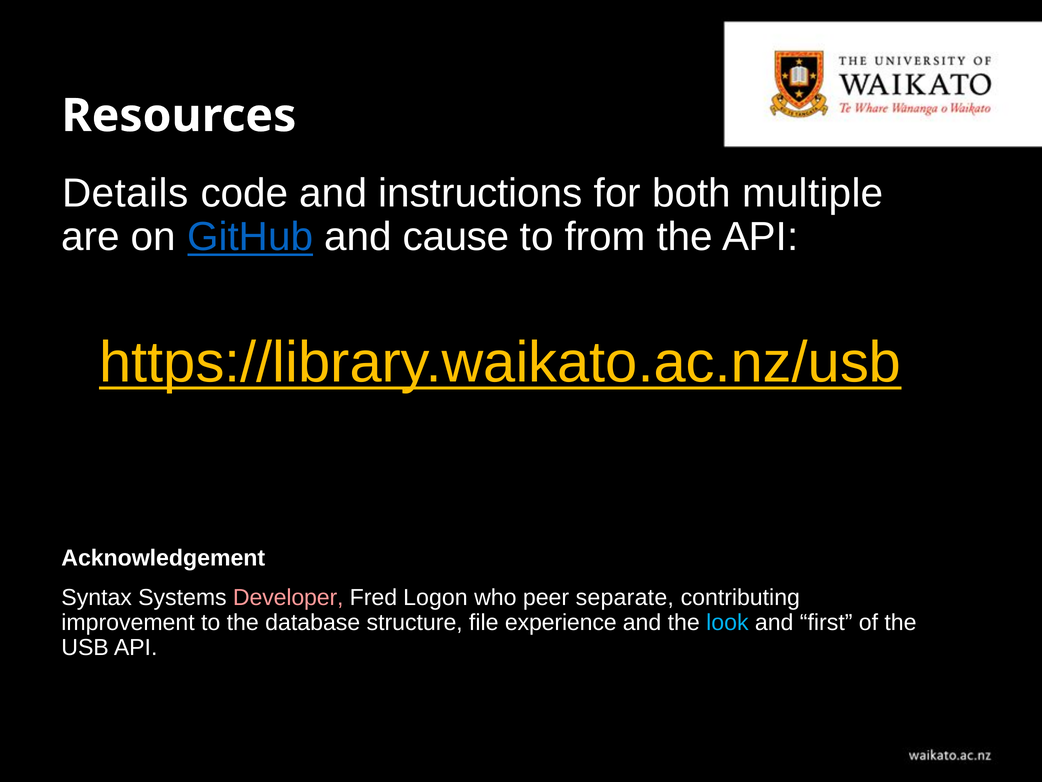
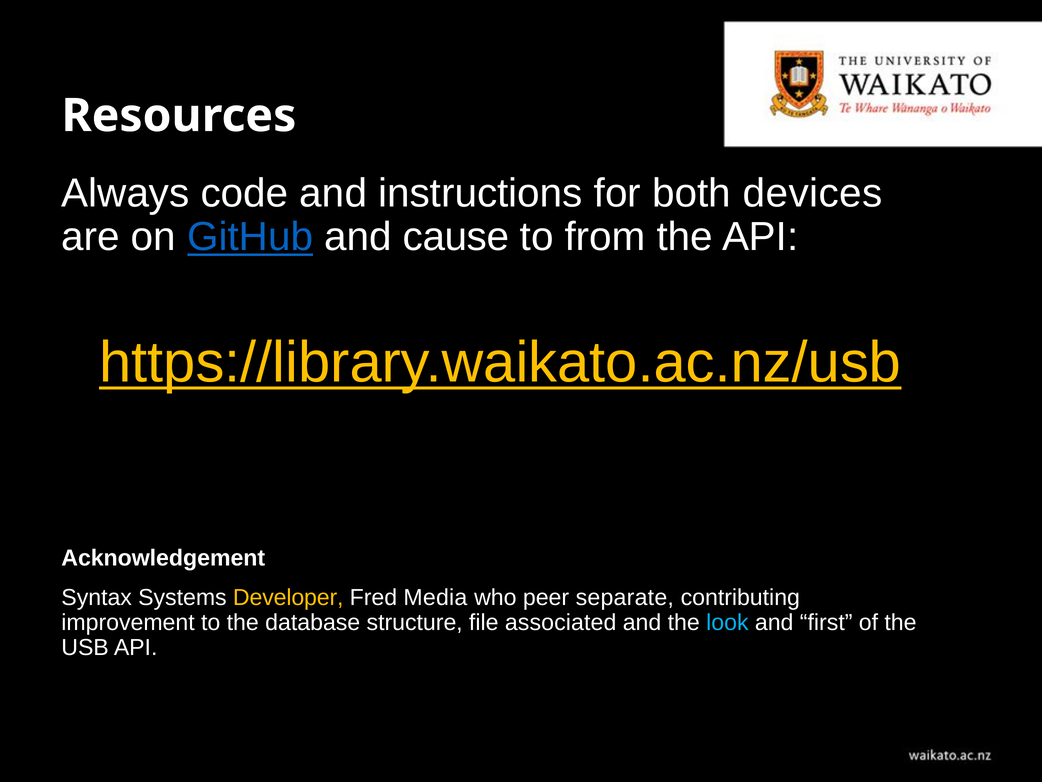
Details: Details -> Always
multiple: multiple -> devices
Developer colour: pink -> yellow
Logon: Logon -> Media
experience: experience -> associated
